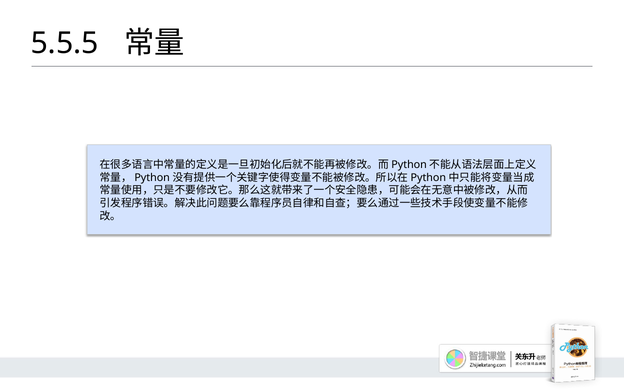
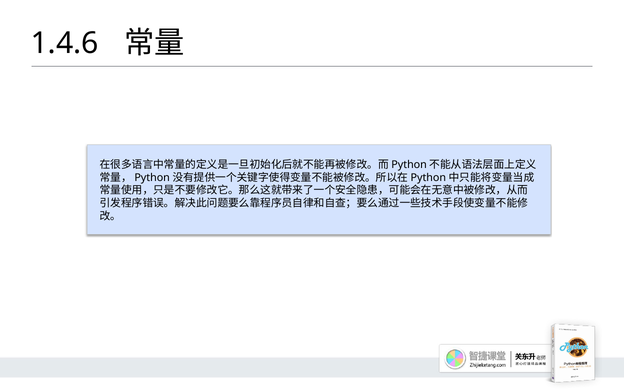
5.5.5: 5.5.5 -> 1.4.6
